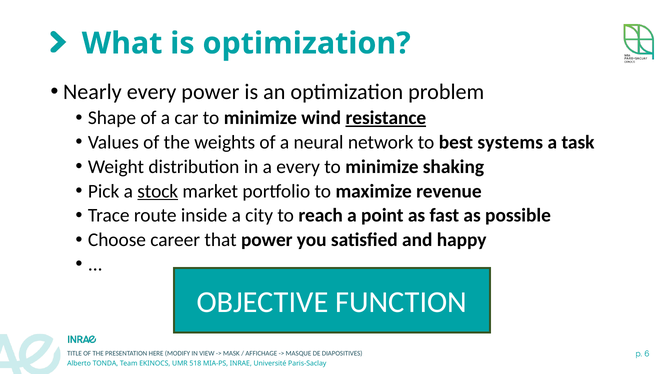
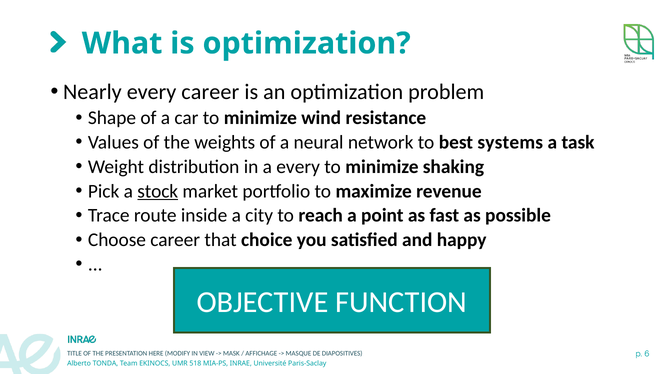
every power: power -> career
resistance underline: present -> none
that power: power -> choice
